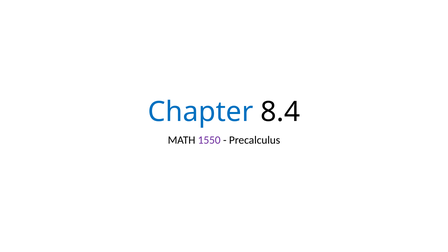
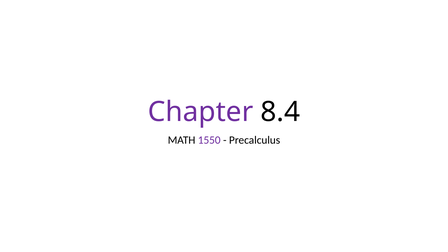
Chapter colour: blue -> purple
